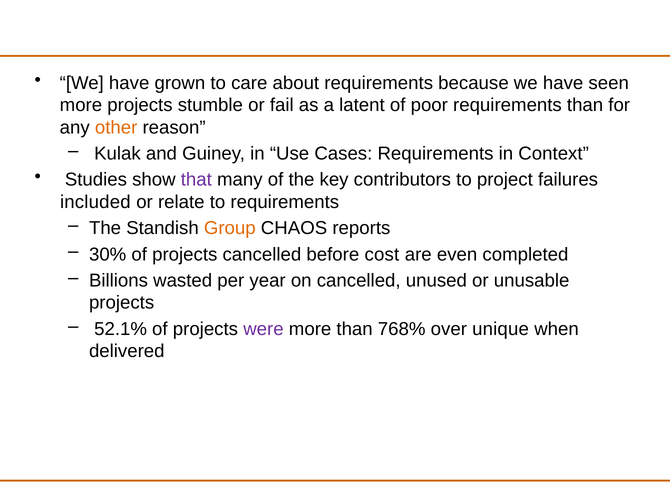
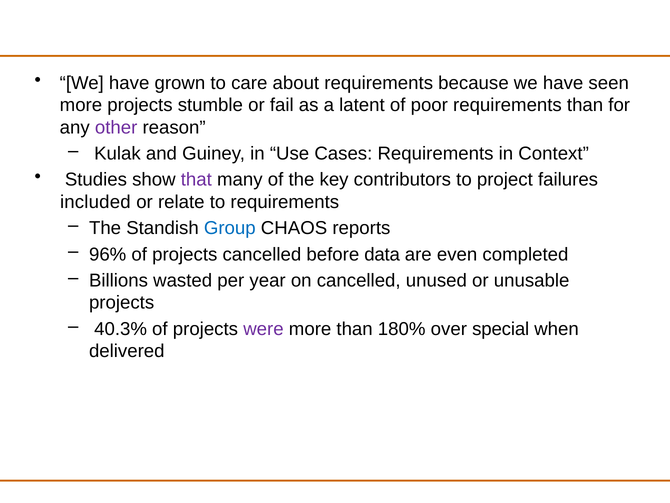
other colour: orange -> purple
Group colour: orange -> blue
30%: 30% -> 96%
cost: cost -> data
52.1%: 52.1% -> 40.3%
768%: 768% -> 180%
unique: unique -> special
